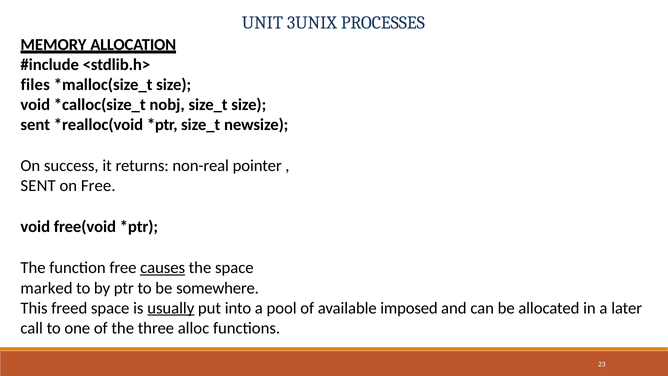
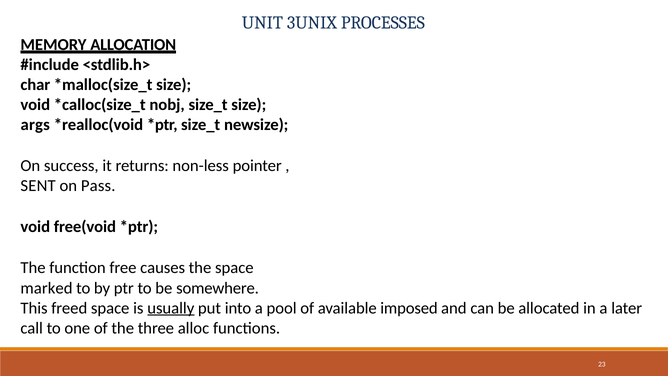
files: files -> char
sent at (35, 125): sent -> args
non-real: non-real -> non-less
on Free: Free -> Pass
causes underline: present -> none
